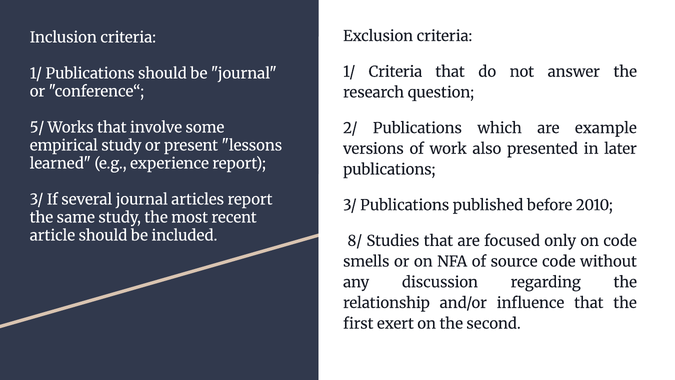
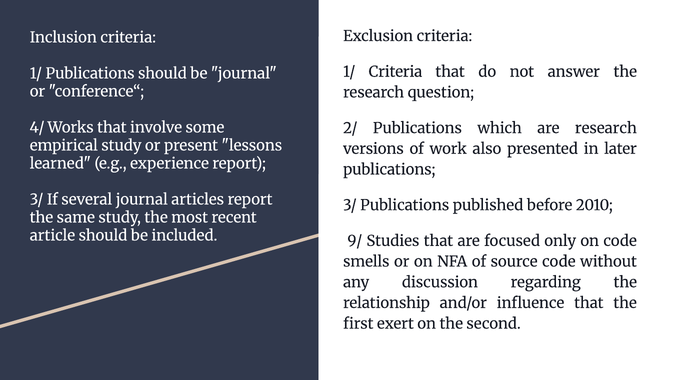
5/: 5/ -> 4/
are example: example -> research
8/: 8/ -> 9/
